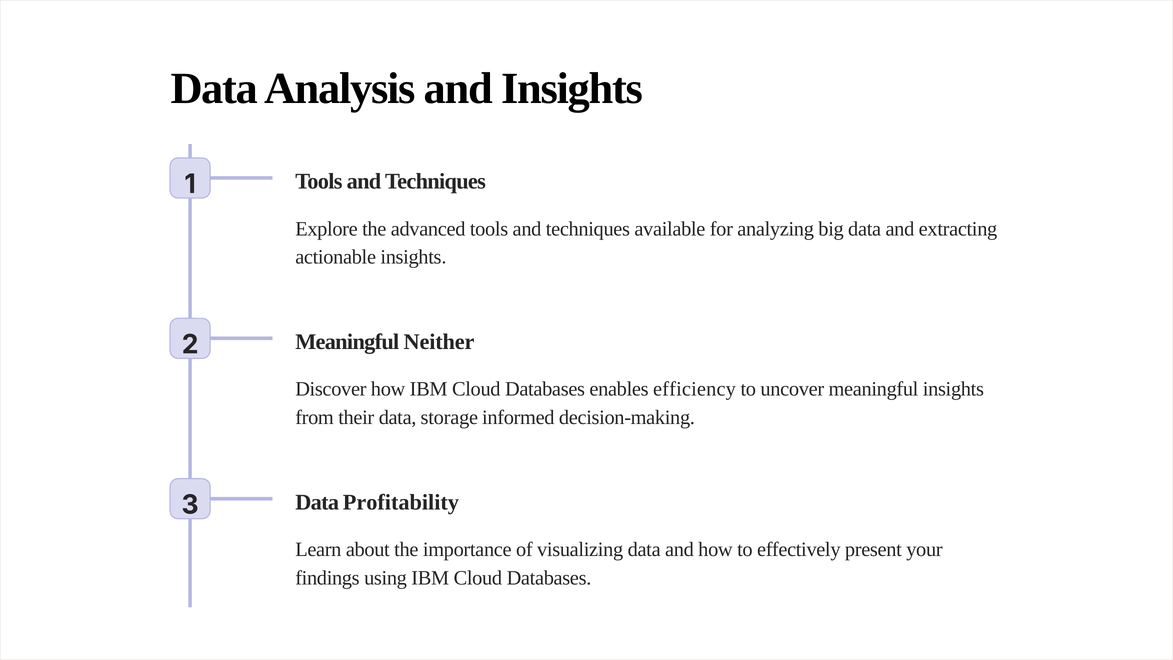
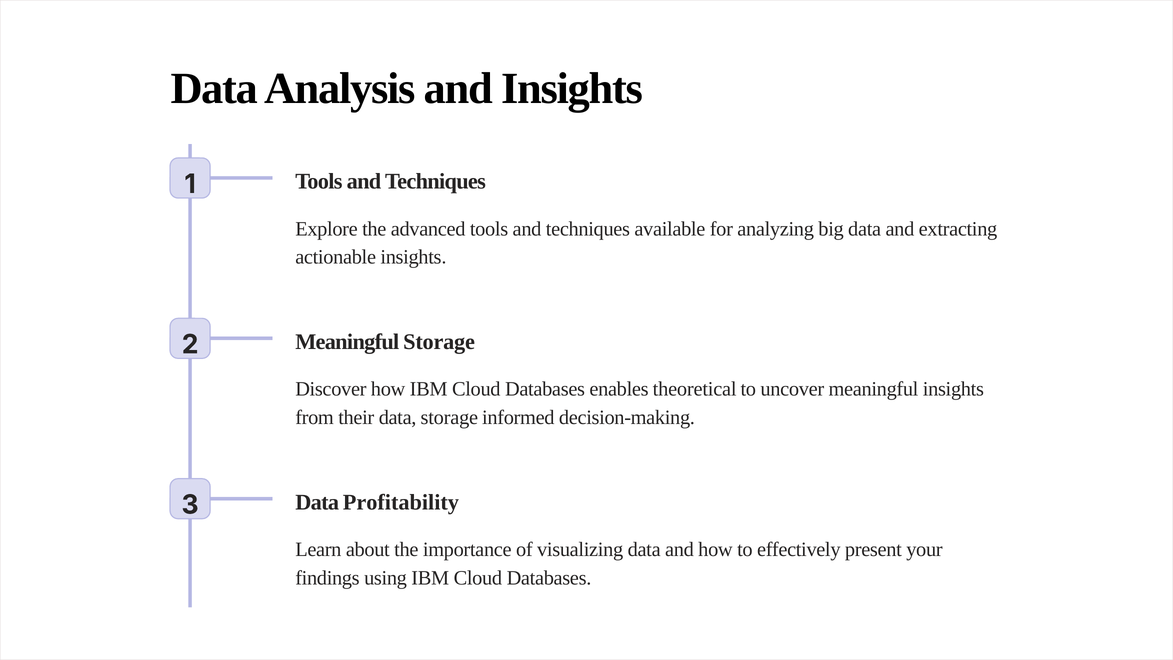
Meaningful Neither: Neither -> Storage
efficiency: efficiency -> theoretical
